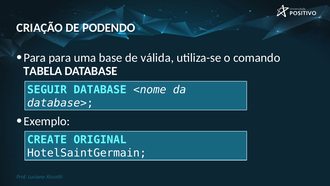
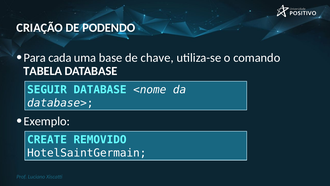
Para para: para -> cada
válida: válida -> chave
ORIGINAL: ORIGINAL -> REMOVIDO
